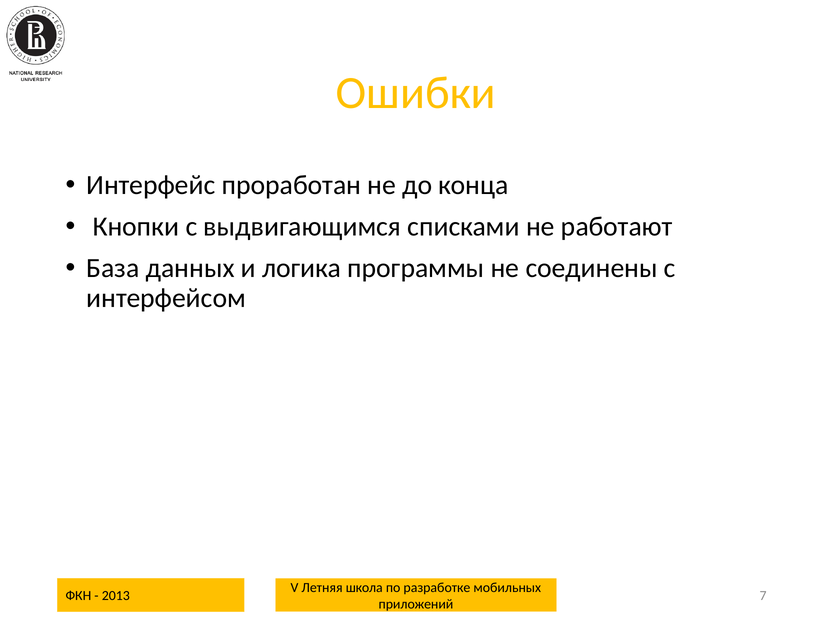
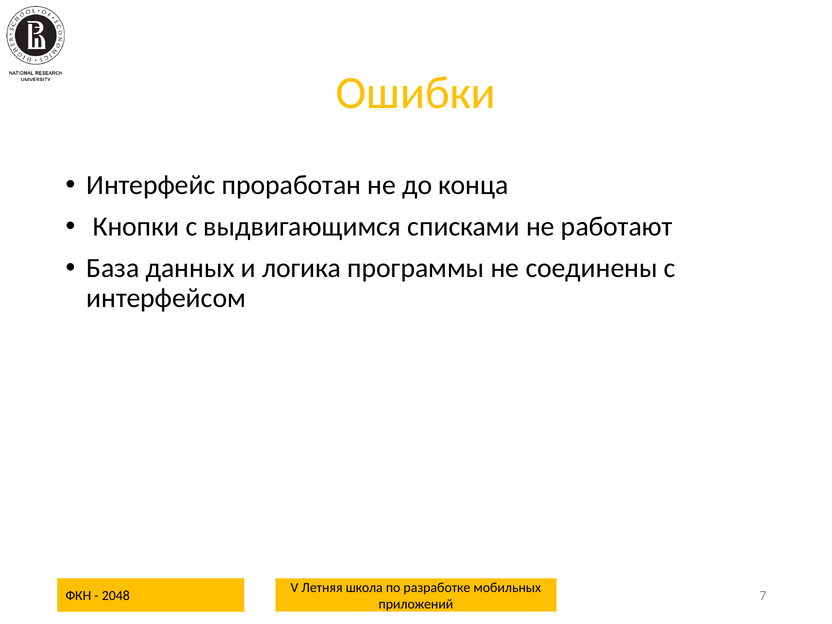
2013: 2013 -> 2048
